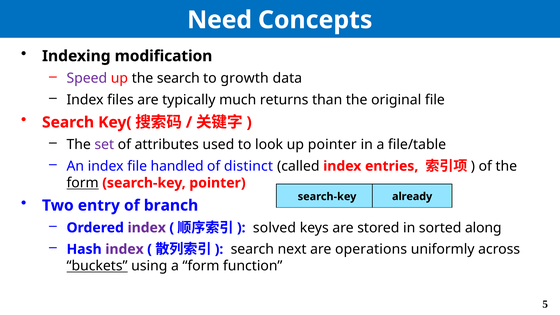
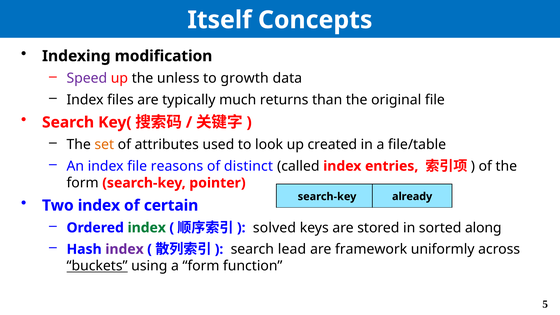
Need: Need -> Itself
the search: search -> unless
set colour: purple -> orange
up pointer: pointer -> created
handled: handled -> reasons
form at (83, 183) underline: present -> none
Two entry: entry -> index
branch: branch -> certain
index at (147, 228) colour: purple -> green
next: next -> lead
operations: operations -> framework
